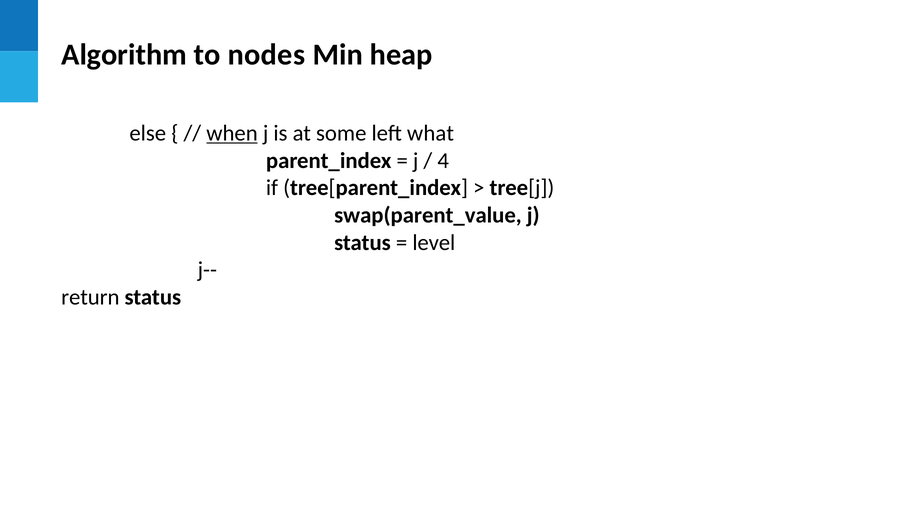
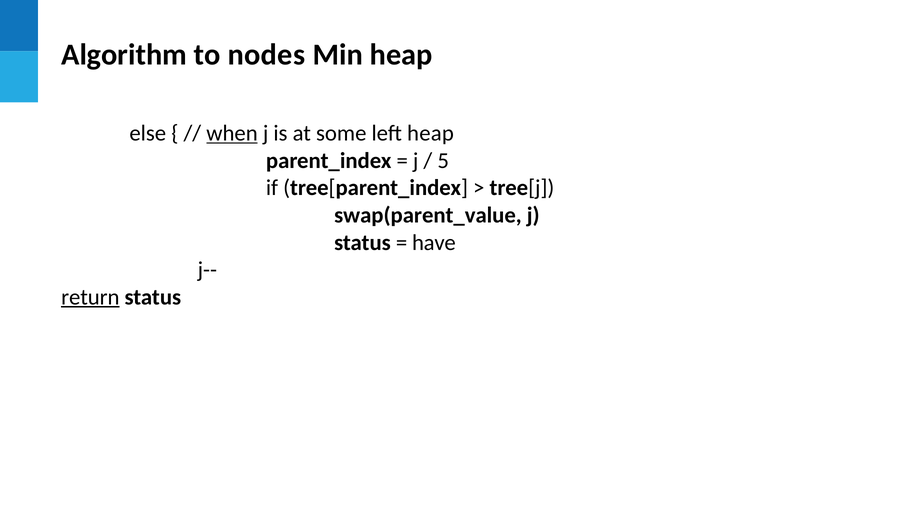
left what: what -> heap
4: 4 -> 5
level: level -> have
return underline: none -> present
